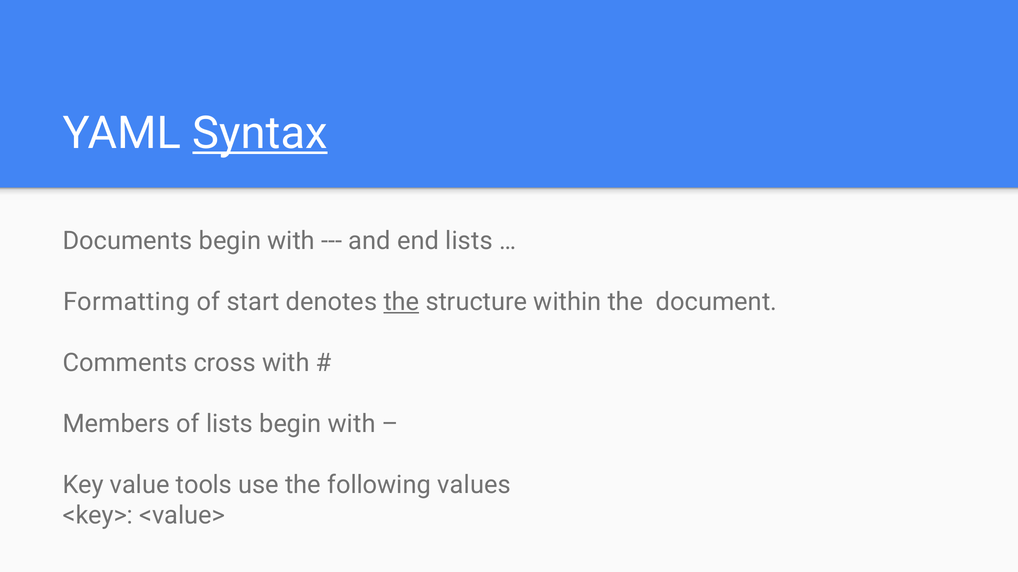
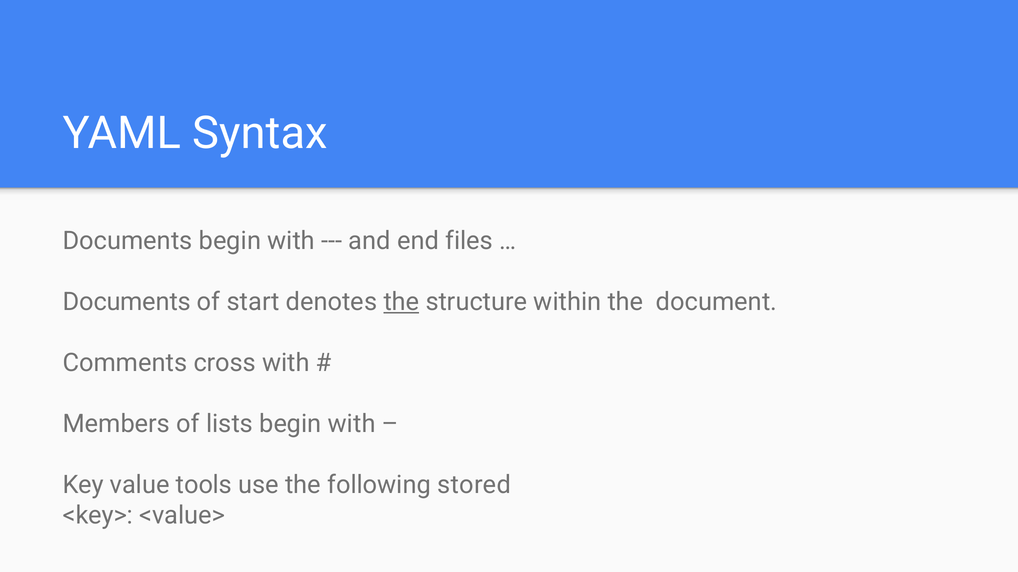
Syntax underline: present -> none
end lists: lists -> files
Formatting at (127, 302): Formatting -> Documents
values: values -> stored
